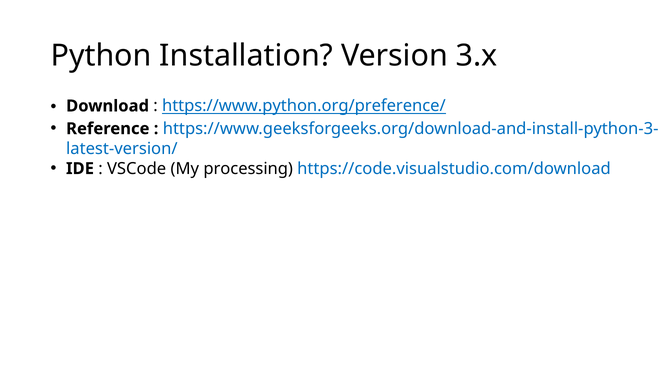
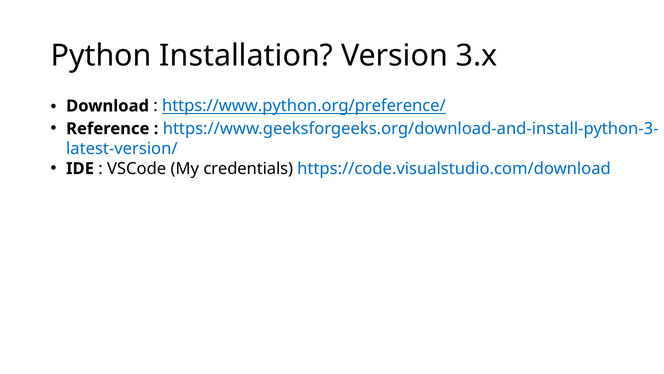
processing: processing -> credentials
